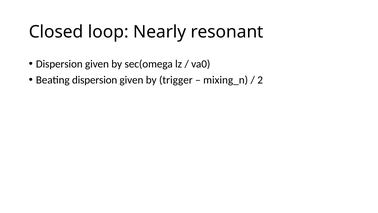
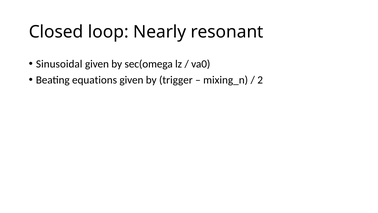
Dispersion at (59, 64): Dispersion -> Sinusoidal
Beating dispersion: dispersion -> equations
